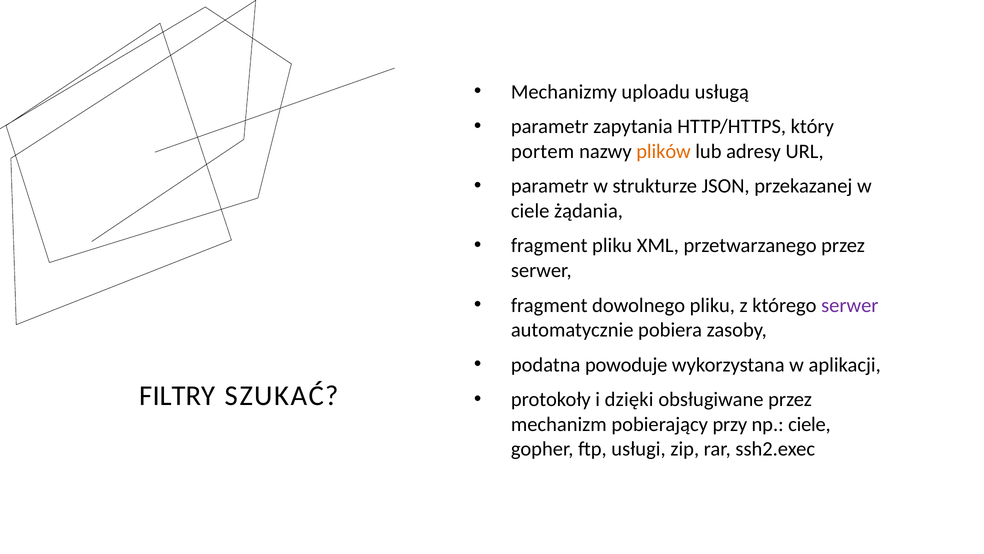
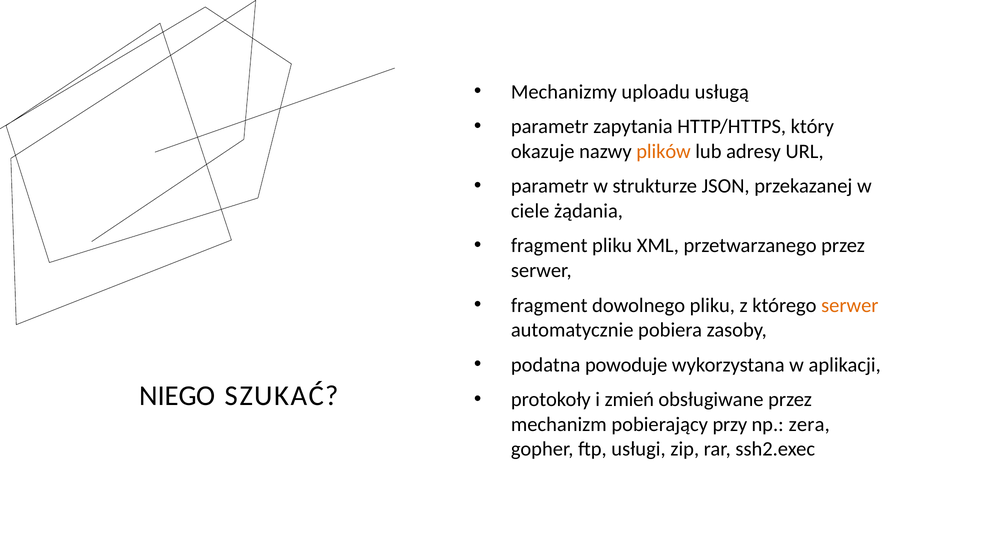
portem: portem -> okazuje
serwer at (850, 305) colour: purple -> orange
FILTRY: FILTRY -> NIEGO
dzięki: dzięki -> zmień
np ciele: ciele -> zera
